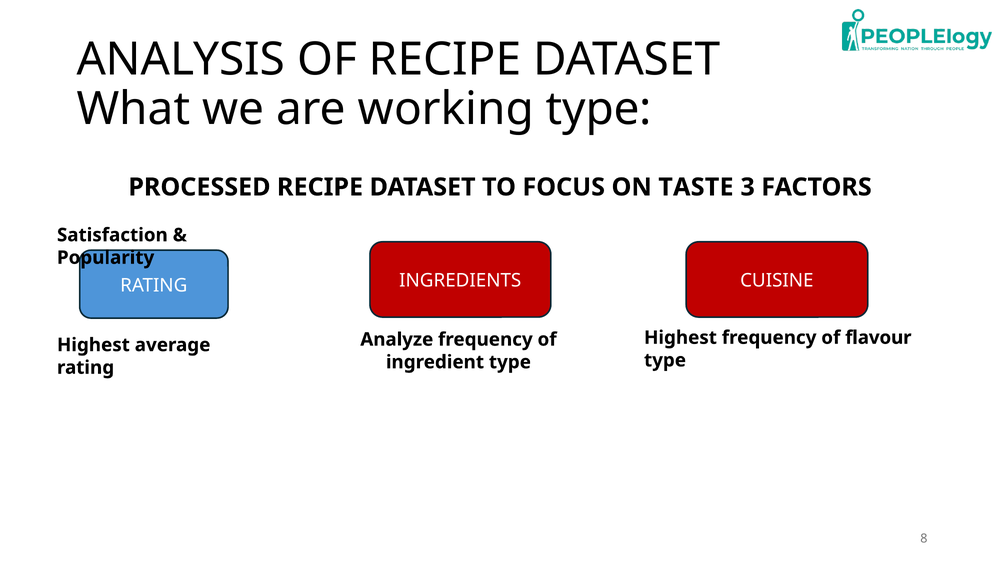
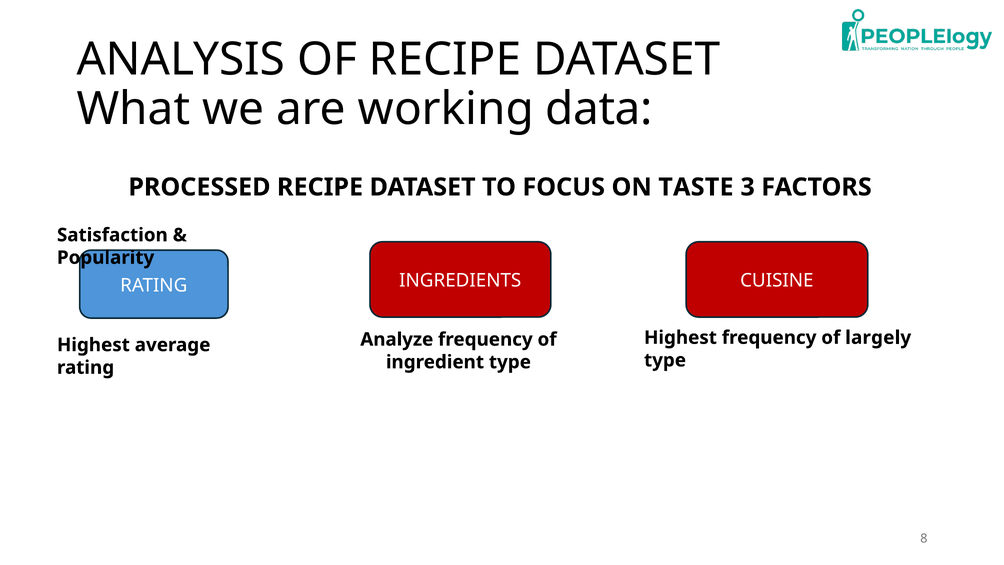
working type: type -> data
flavour: flavour -> largely
